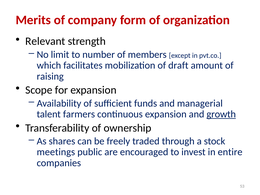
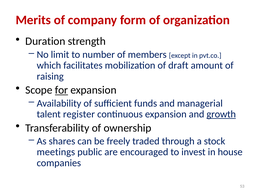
Relevant: Relevant -> Duration
for underline: none -> present
farmers: farmers -> register
entire: entire -> house
